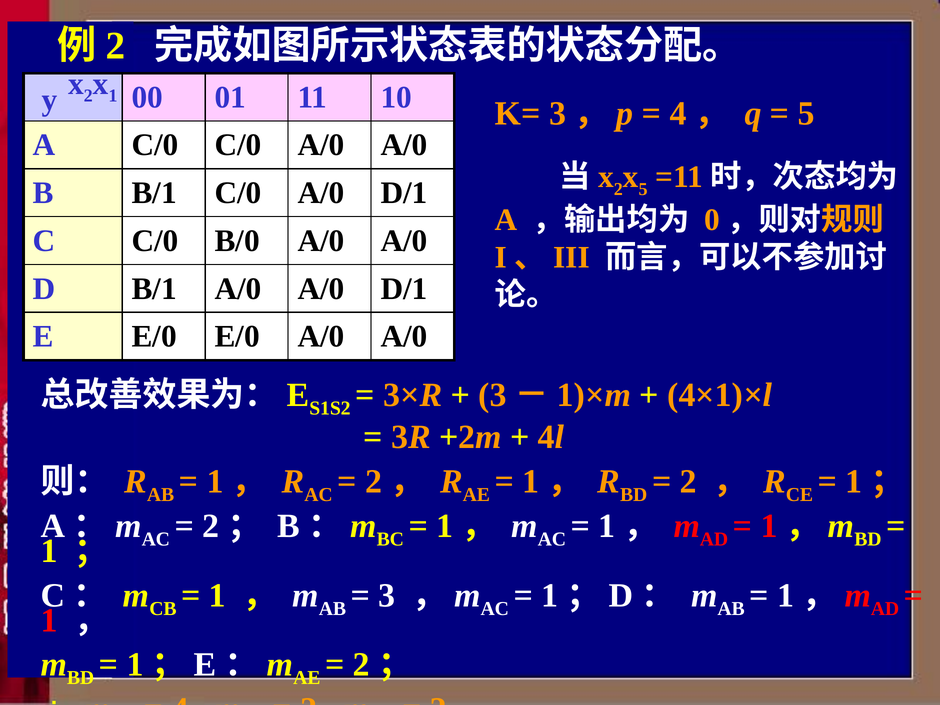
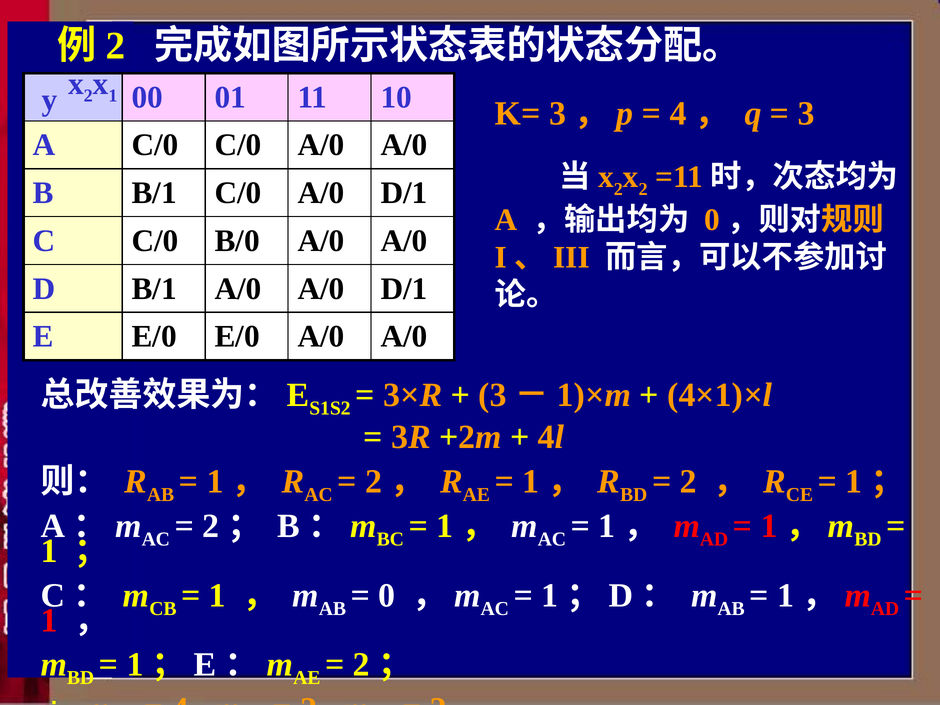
5 at (806, 113): 5 -> 3
5 at (643, 189): 5 -> 2
3: 3 -> 0
